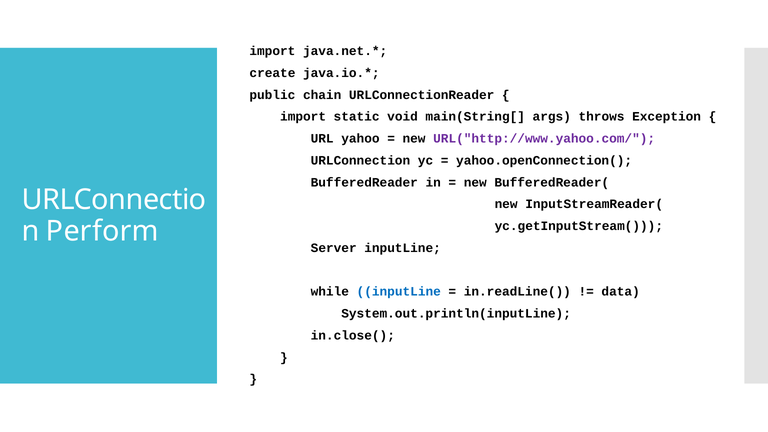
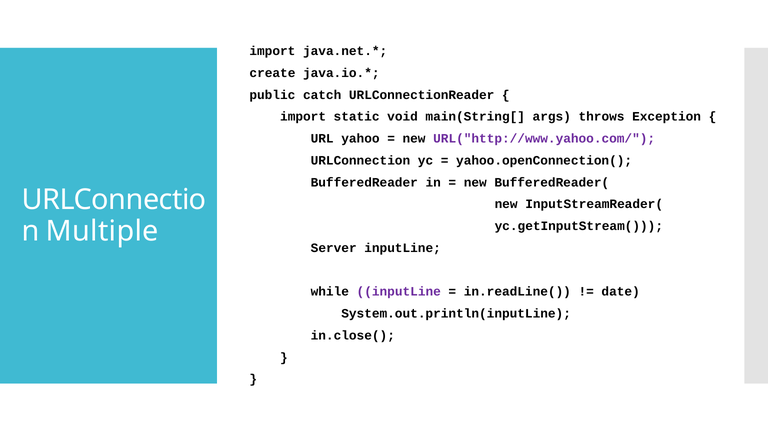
chain: chain -> catch
Perform: Perform -> Multiple
inputLine at (399, 292) colour: blue -> purple
data: data -> date
